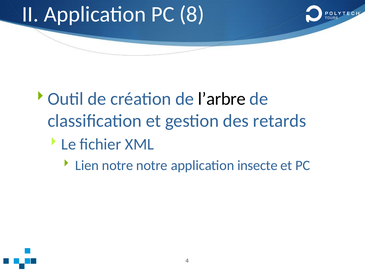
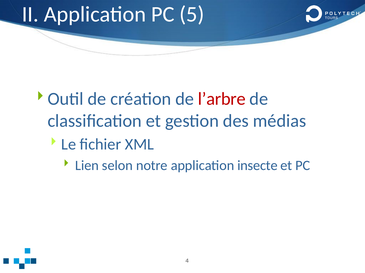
8: 8 -> 5
l’arbre colour: black -> red
retards: retards -> médias
Lien notre: notre -> selon
